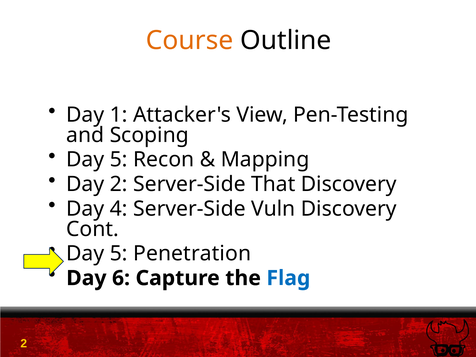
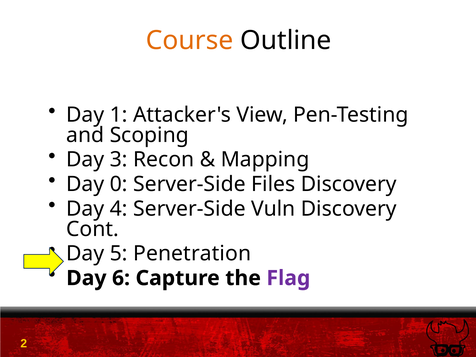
5 at (119, 160): 5 -> 3
Day 2: 2 -> 0
That: That -> Files
Flag colour: blue -> purple
